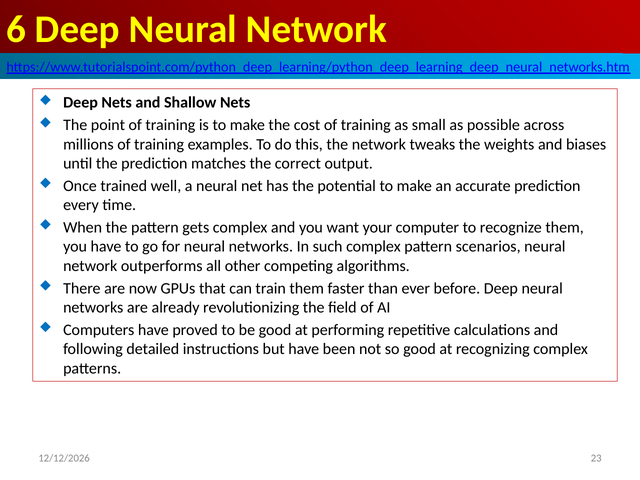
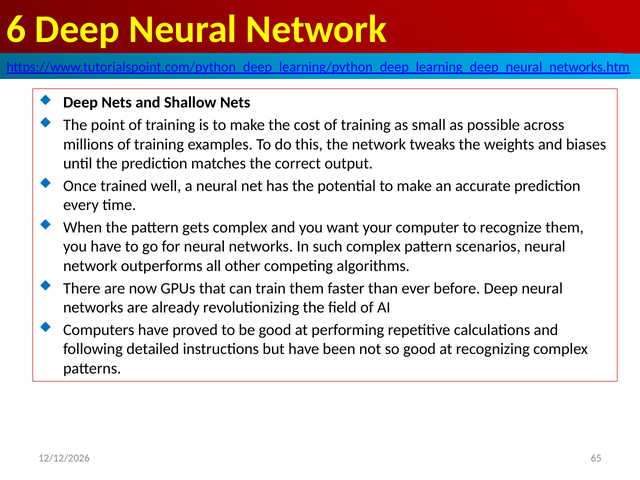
23: 23 -> 65
